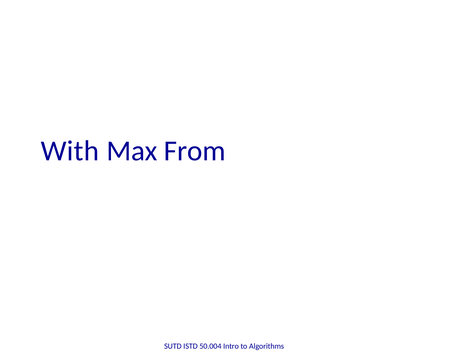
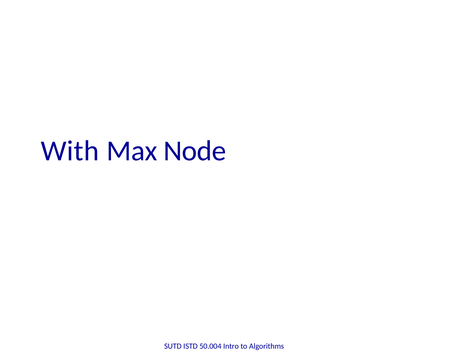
From: From -> Node
